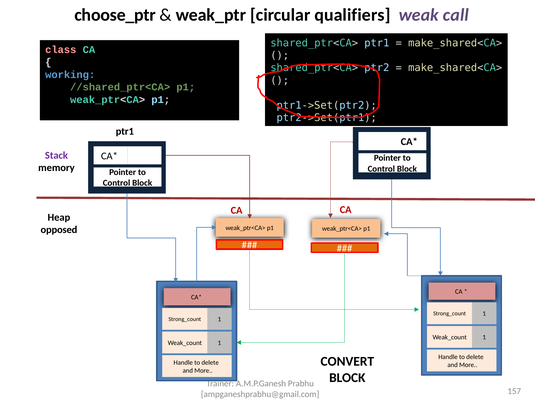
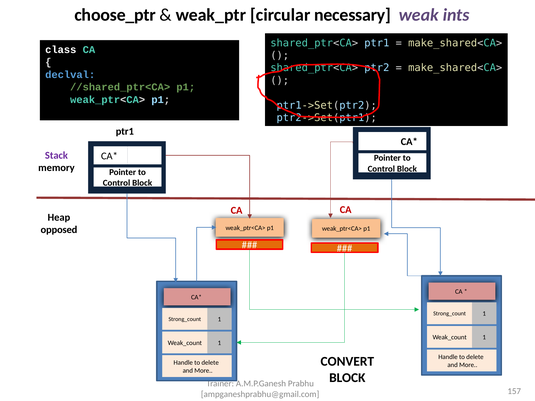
qualifiers: qualifiers -> necessary
call: call -> ints
class colour: pink -> white
working: working -> declval
